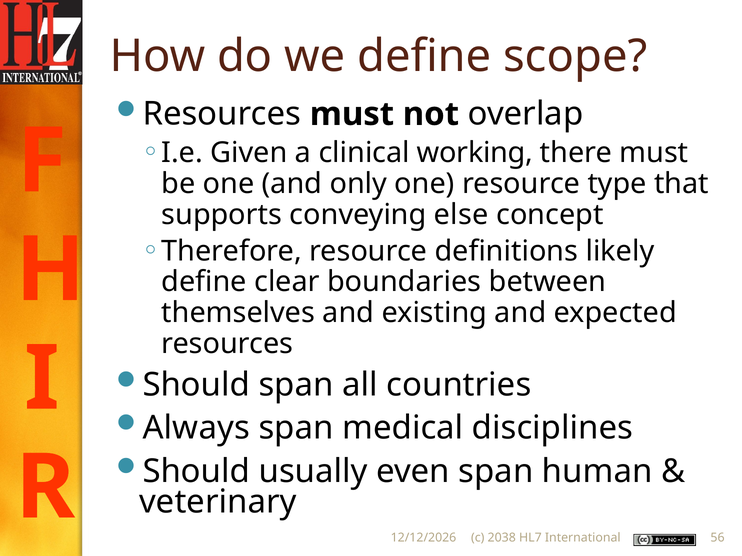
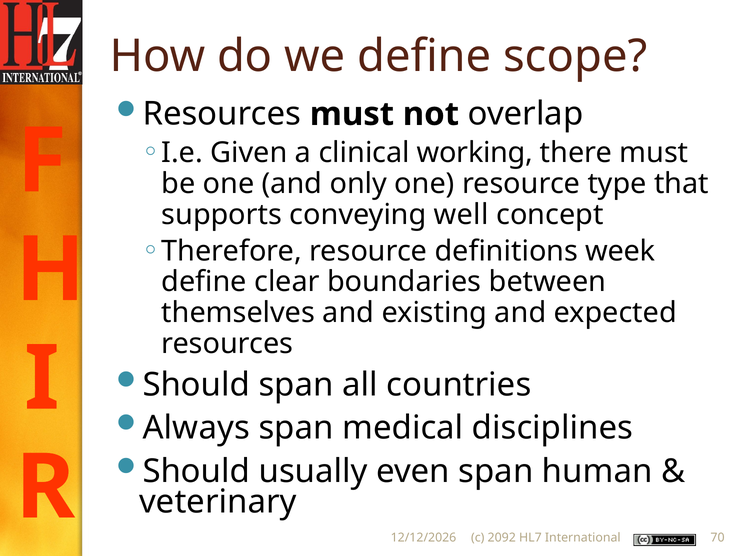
else: else -> well
likely: likely -> week
2038: 2038 -> 2092
56: 56 -> 70
